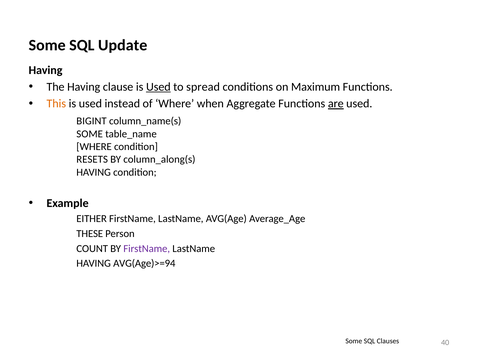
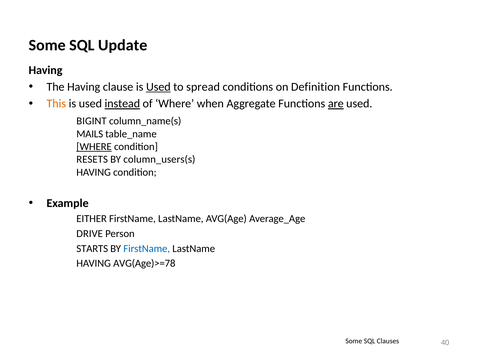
Maximum: Maximum -> Definition
instead underline: none -> present
SOME at (90, 134): SOME -> MAILS
WHERE at (94, 146) underline: none -> present
column_along(s: column_along(s -> column_users(s
THESE: THESE -> DRIVE
COUNT: COUNT -> STARTS
FirstName at (147, 248) colour: purple -> blue
AVG(Age)>=94: AVG(Age)>=94 -> AVG(Age)>=78
